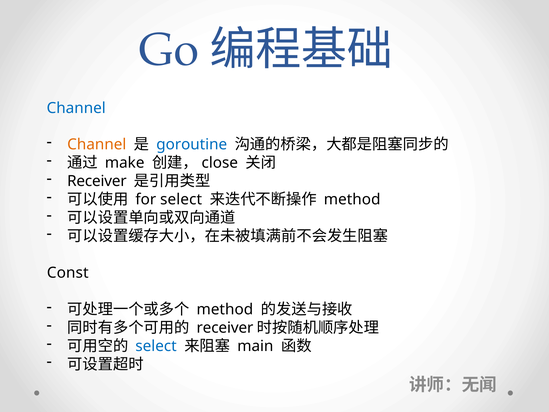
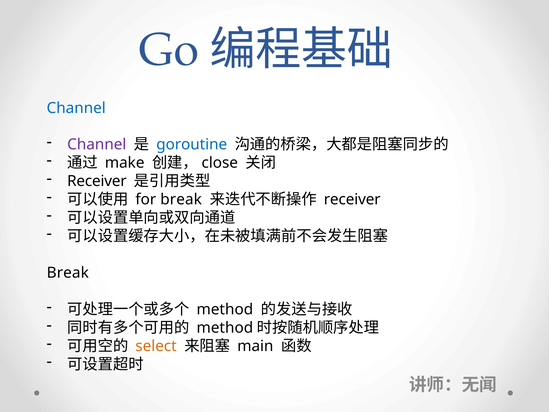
Channel at (97, 145) colour: orange -> purple
for select: select -> break
method at (352, 199): method -> receiver
Const at (68, 273): Const -> Break
receiver at (225, 328): receiver -> method
select at (156, 346) colour: blue -> orange
